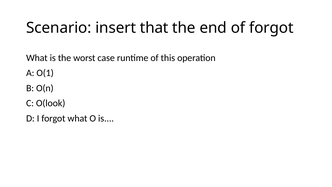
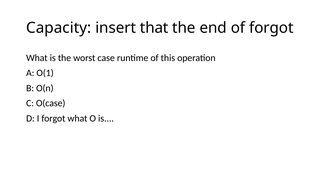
Scenario: Scenario -> Capacity
O(look: O(look -> O(case
